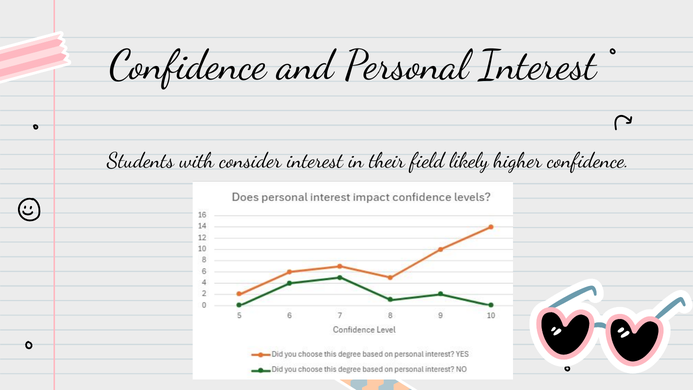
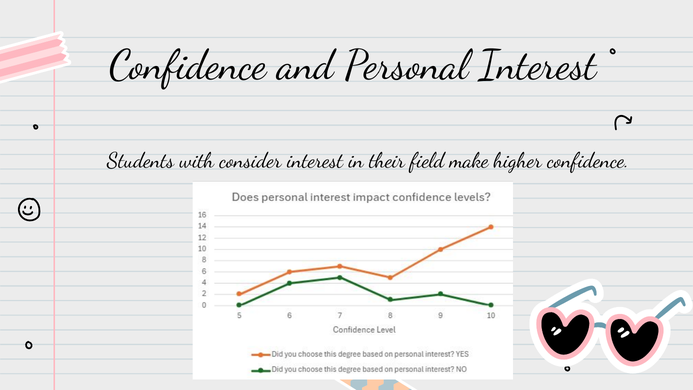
likely: likely -> make
